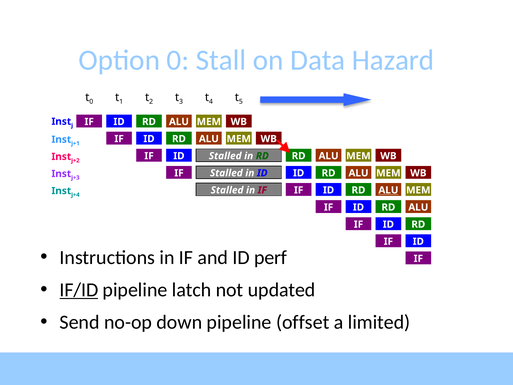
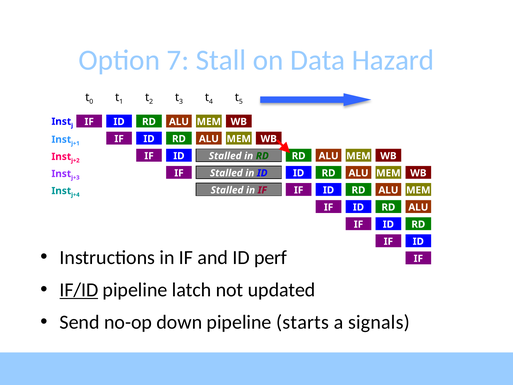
Option 0: 0 -> 7
ALU at (388, 190) underline: present -> none
offset: offset -> starts
limited: limited -> signals
